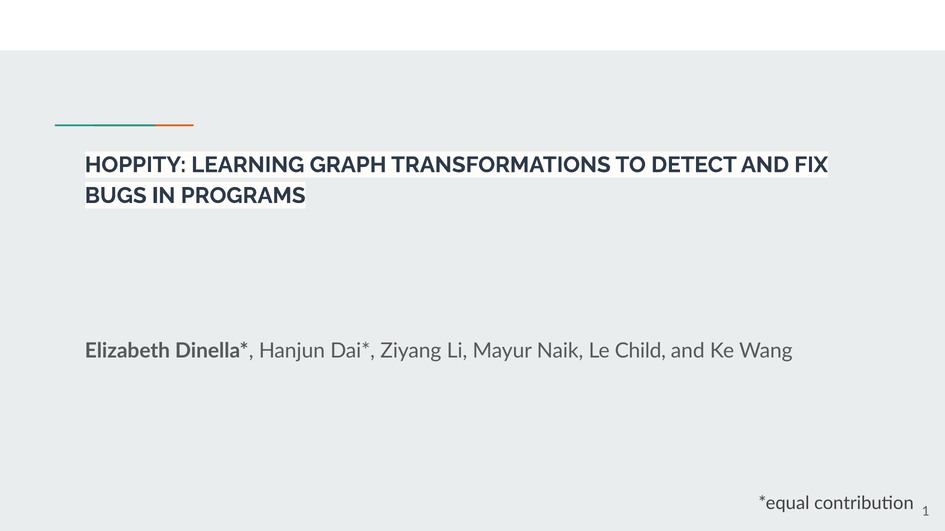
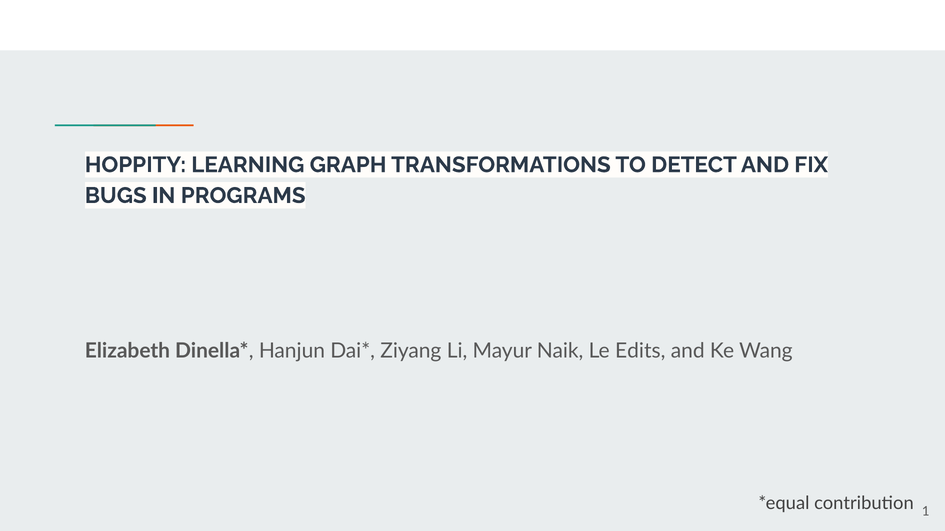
Child: Child -> Edits
